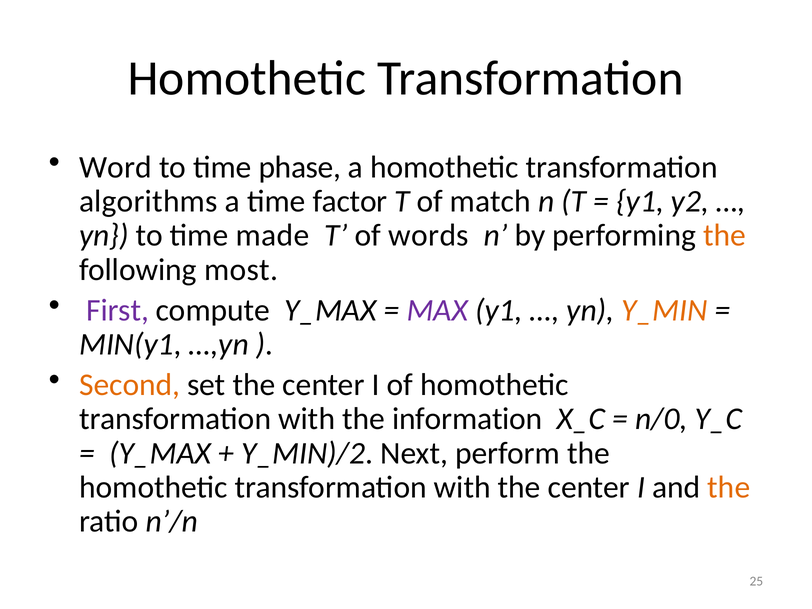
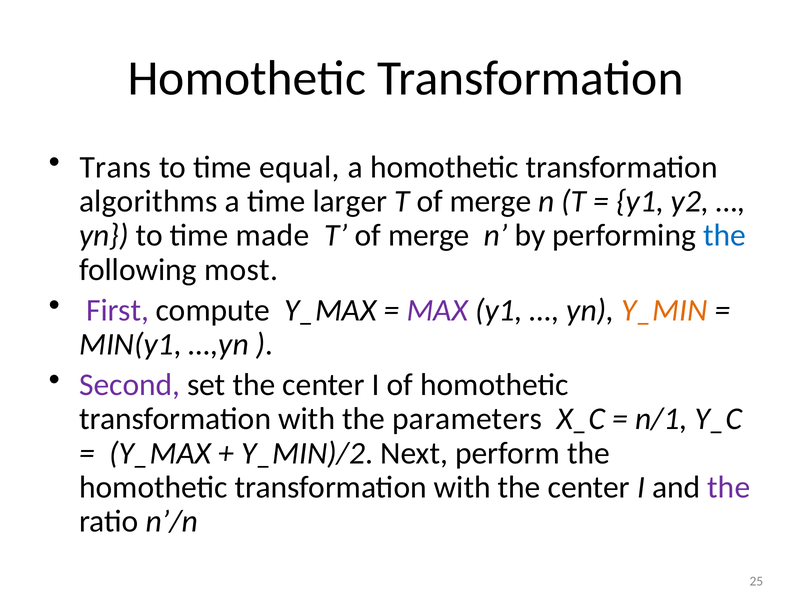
Word: Word -> Trans
phase: phase -> equal
factor: factor -> larger
match at (490, 201): match -> merge
words at (429, 236): words -> merge
the at (725, 236) colour: orange -> blue
Second colour: orange -> purple
information: information -> parameters
n/0: n/0 -> n/1
the at (729, 487) colour: orange -> purple
